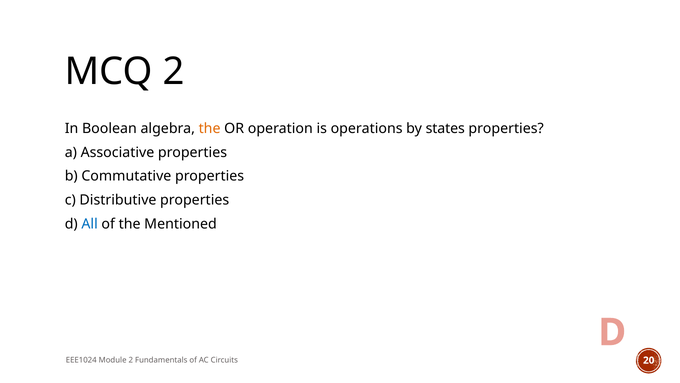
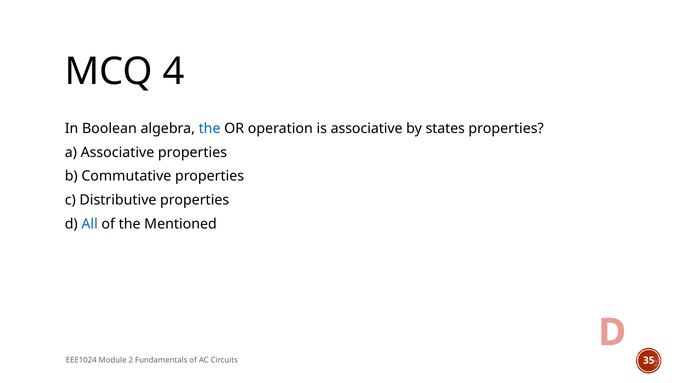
MCQ 2: 2 -> 4
the at (210, 128) colour: orange -> blue
is operations: operations -> associative
20: 20 -> 35
